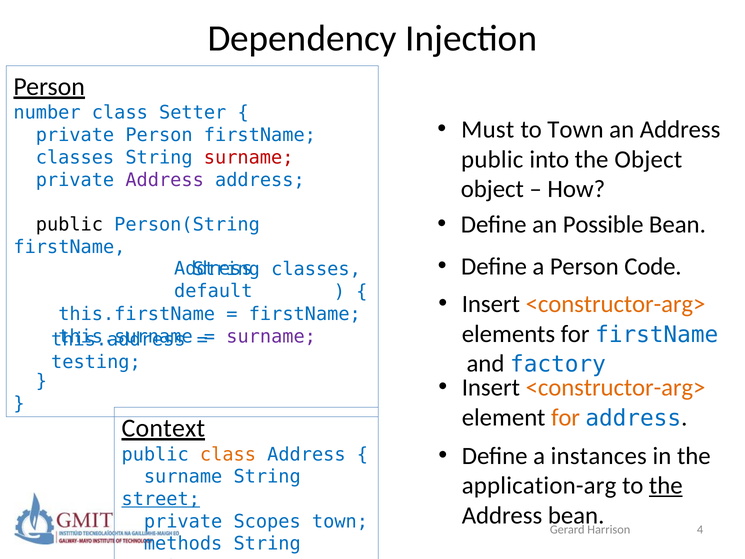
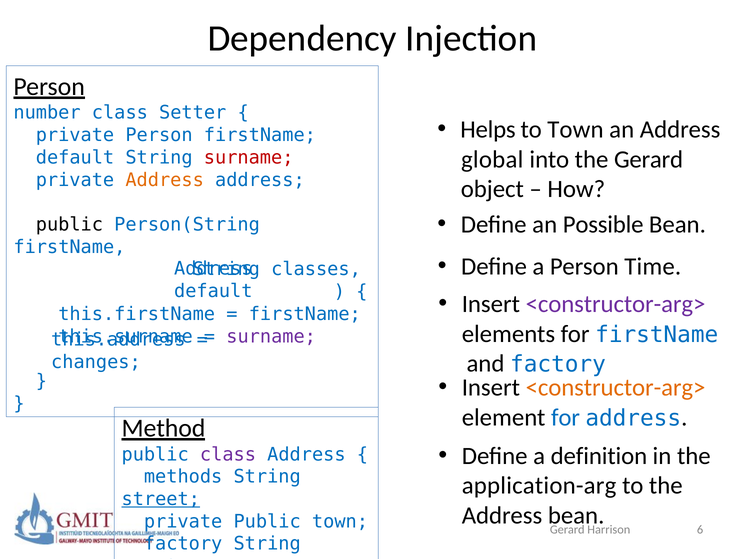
Must: Must -> Helps
classes at (75, 157): classes -> default
public at (492, 159): public -> global
the Object: Object -> Gerard
Address at (165, 180) colour: purple -> orange
Code: Code -> Time
<constructor-arg> at (616, 304) colour: orange -> purple
testing: testing -> changes
for at (565, 417) colour: orange -> blue
Context: Context -> Method
instances: instances -> definition
class at (228, 454) colour: orange -> purple
surname at (183, 477): surname -> methods
the at (666, 485) underline: present -> none
private Scopes: Scopes -> Public
4: 4 -> 6
methods at (183, 544): methods -> factory
